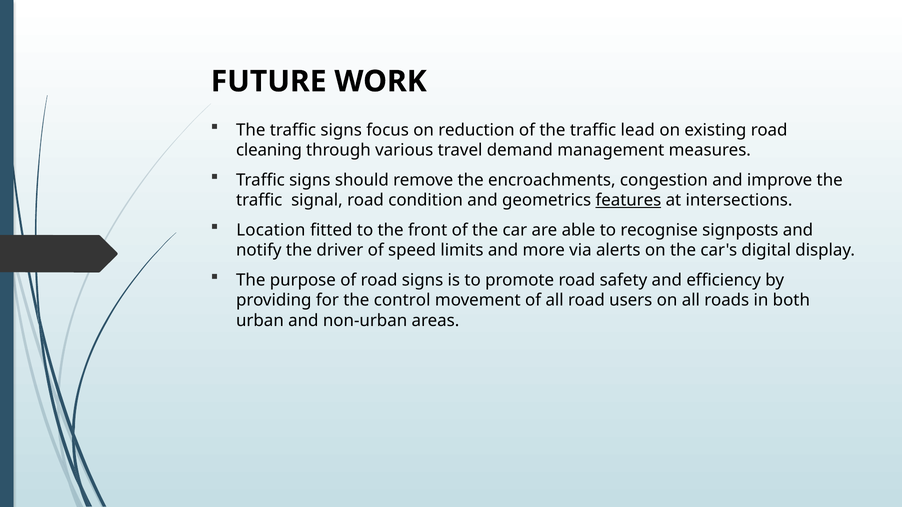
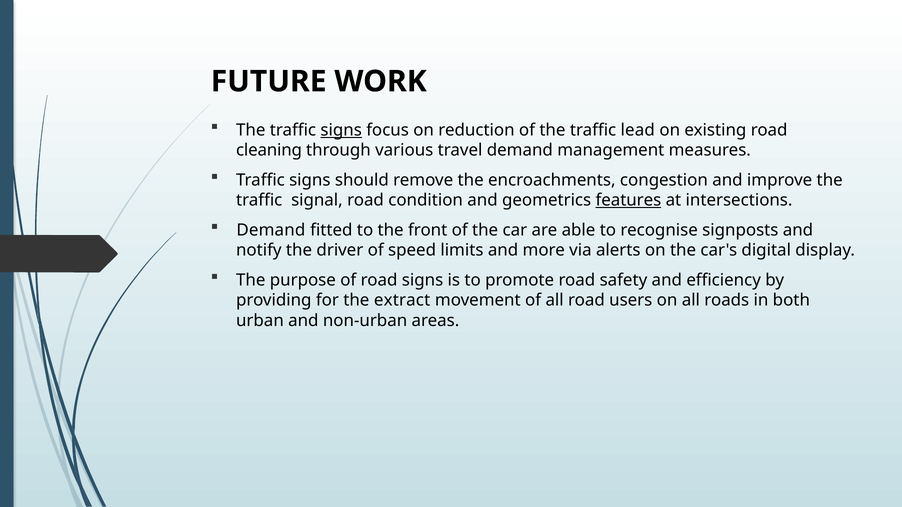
signs at (341, 130) underline: none -> present
Location at (271, 230): Location -> Demand
control: control -> extract
